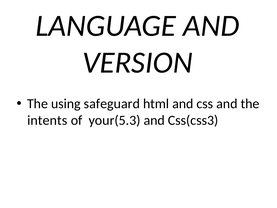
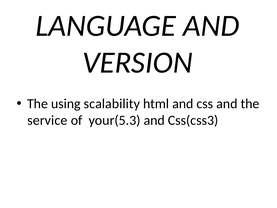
safeguard: safeguard -> scalability
intents: intents -> service
